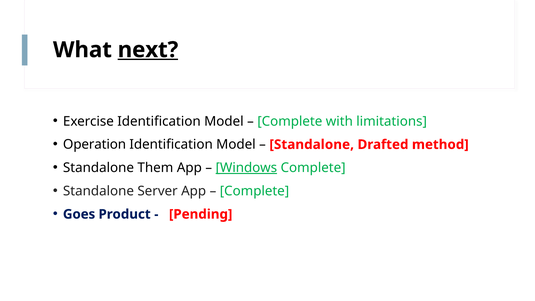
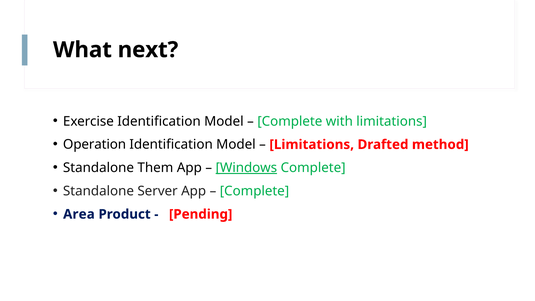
next underline: present -> none
Standalone at (312, 145): Standalone -> Limitations
Goes: Goes -> Area
